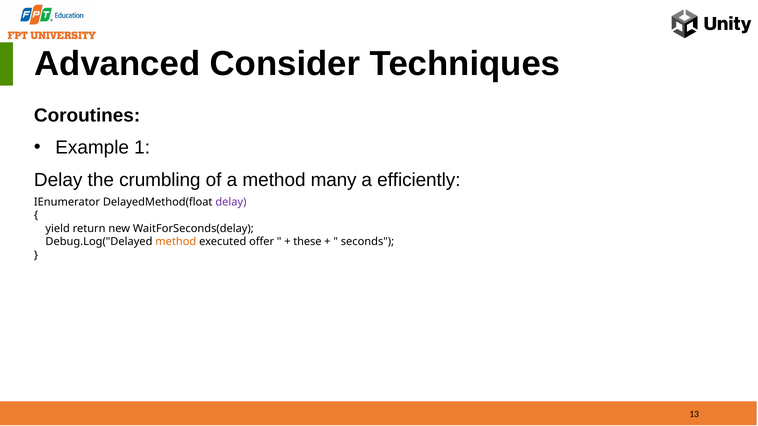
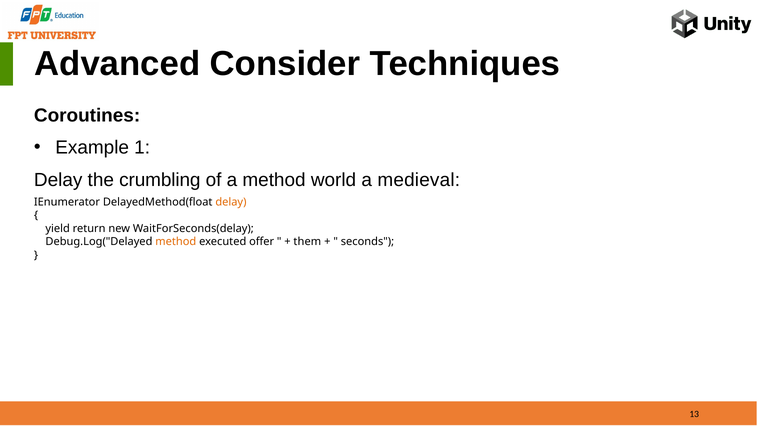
many: many -> world
efficiently: efficiently -> medieval
delay at (231, 202) colour: purple -> orange
these: these -> them
